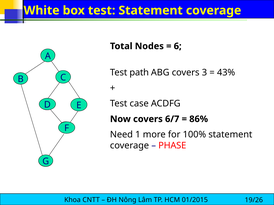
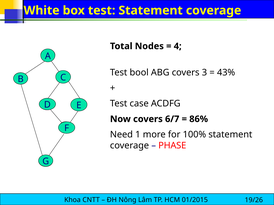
6: 6 -> 4
path: path -> bool
